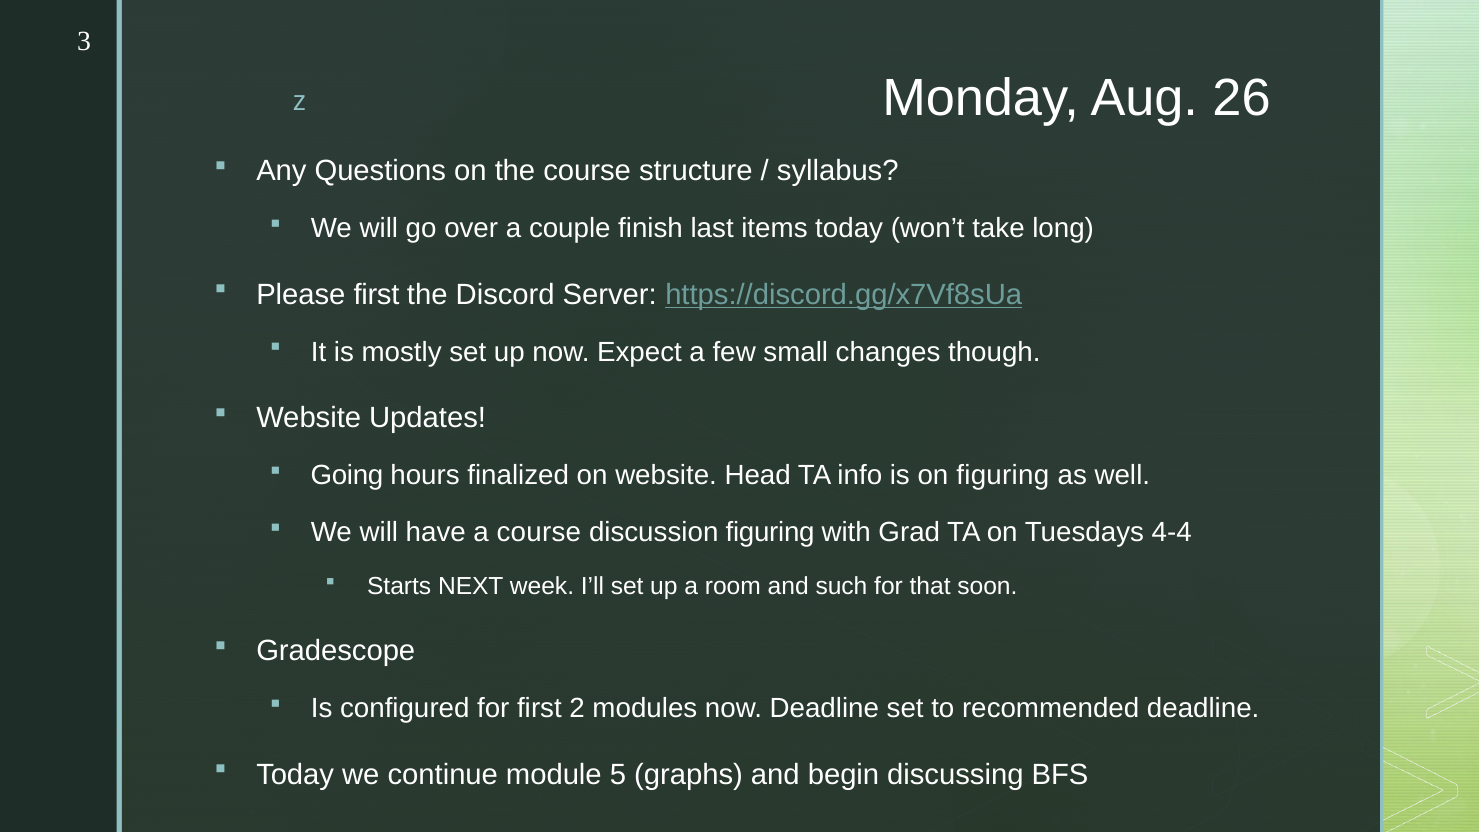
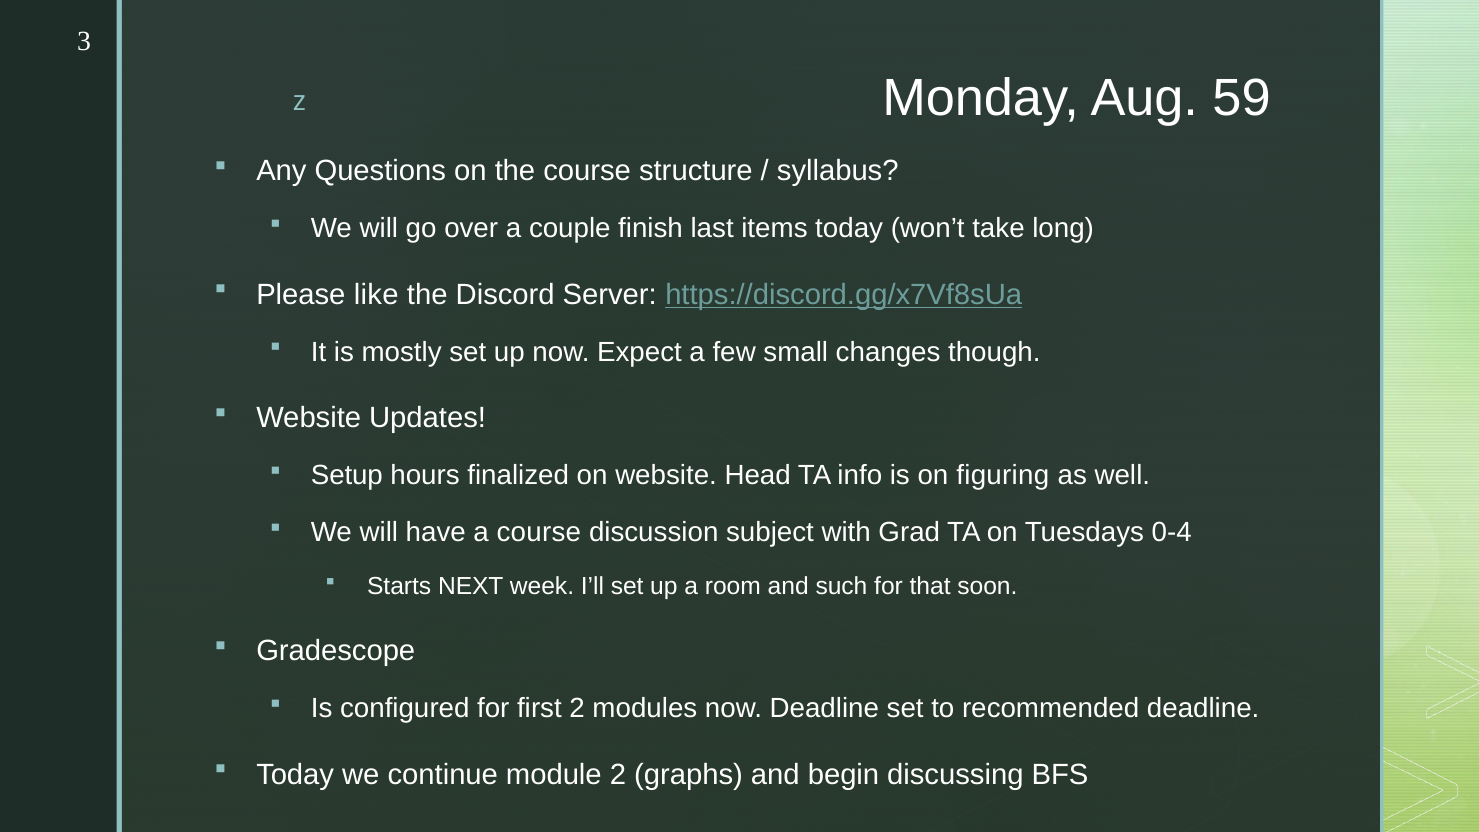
26: 26 -> 59
Please first: first -> like
Going: Going -> Setup
discussion figuring: figuring -> subject
4-4: 4-4 -> 0-4
module 5: 5 -> 2
